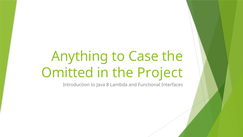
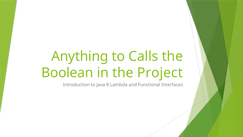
Case: Case -> Calls
Omitted: Omitted -> Boolean
